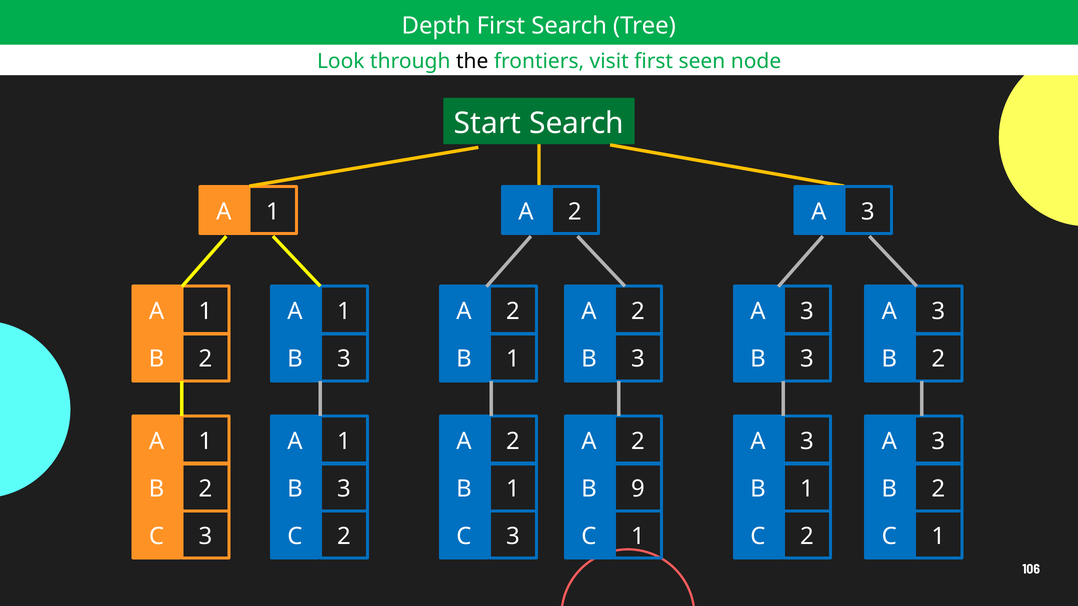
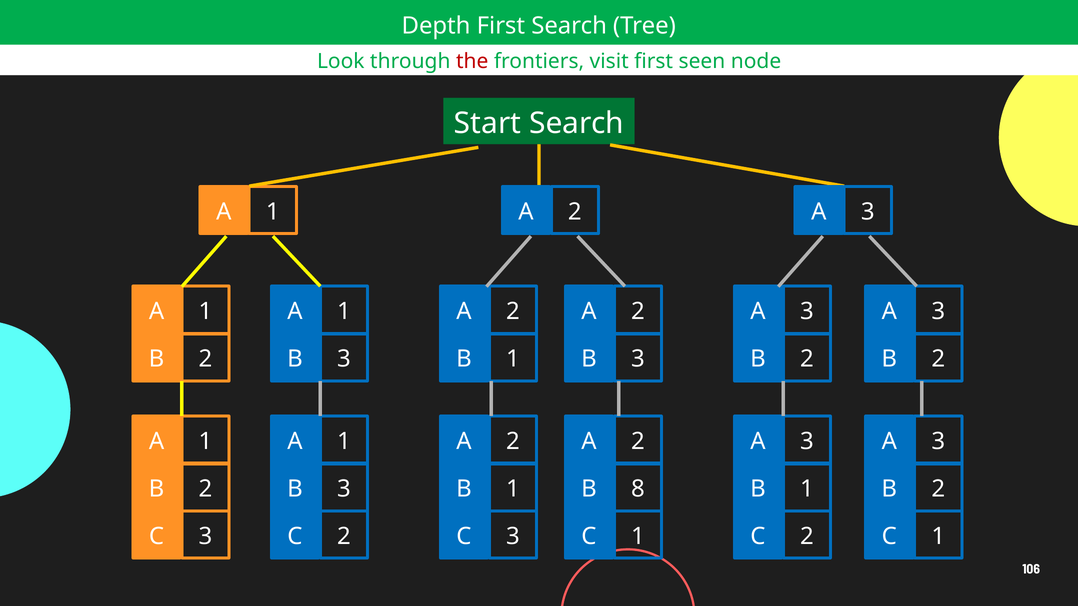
the colour: black -> red
3 at (807, 359): 3 -> 2
9: 9 -> 8
